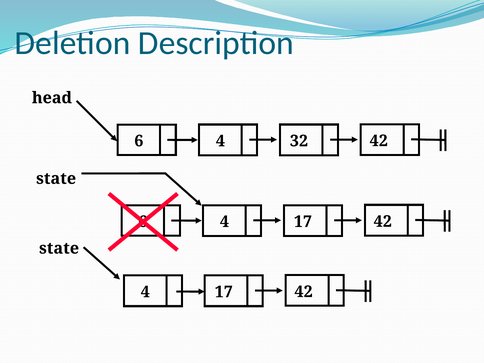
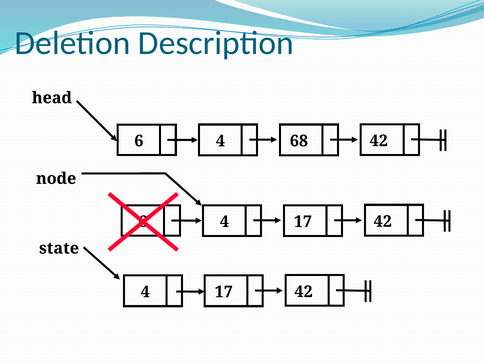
32: 32 -> 68
state at (56, 179): state -> node
